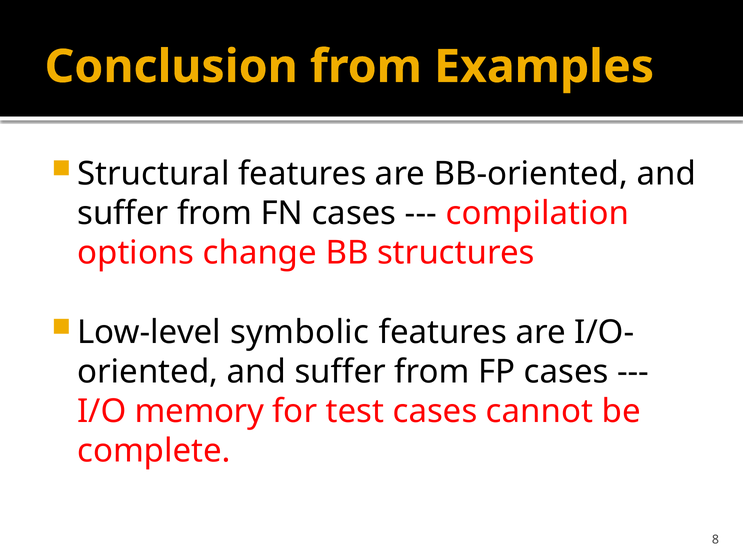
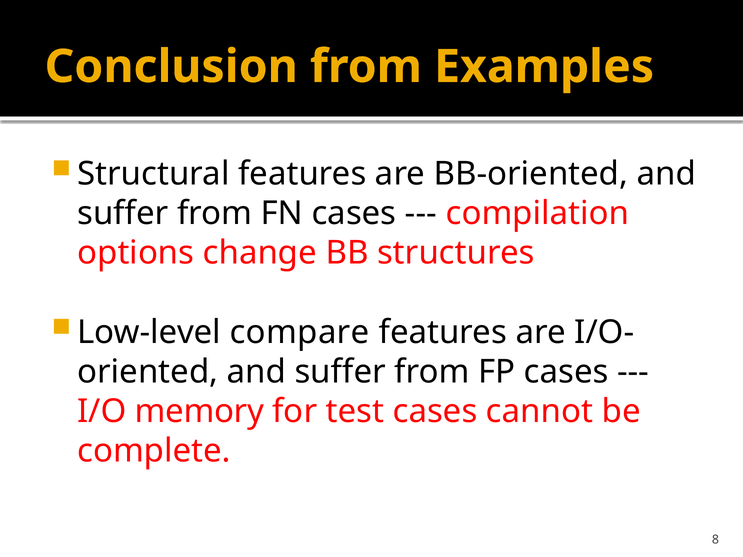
symbolic: symbolic -> compare
